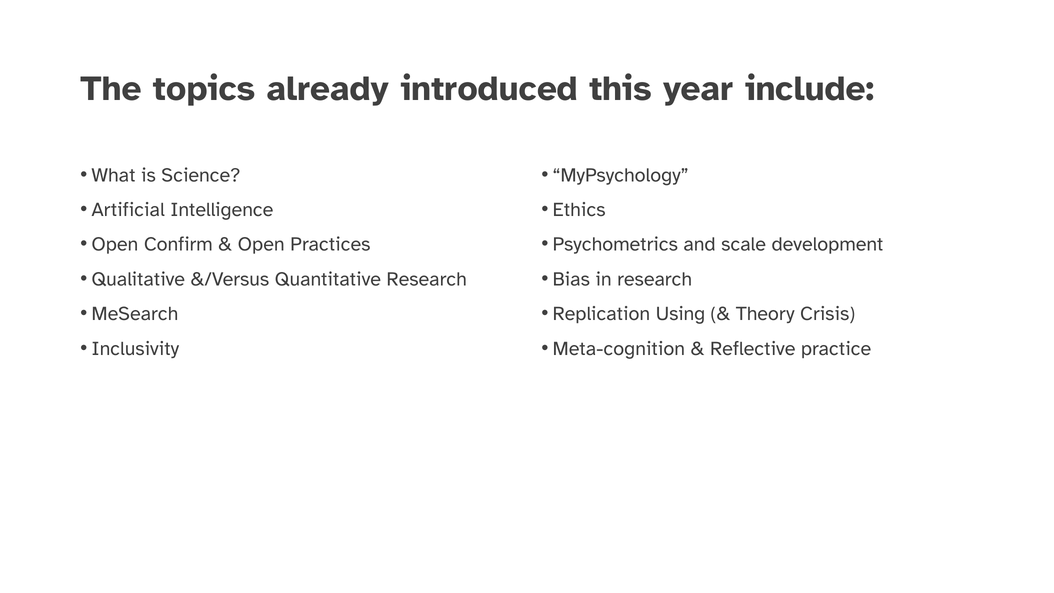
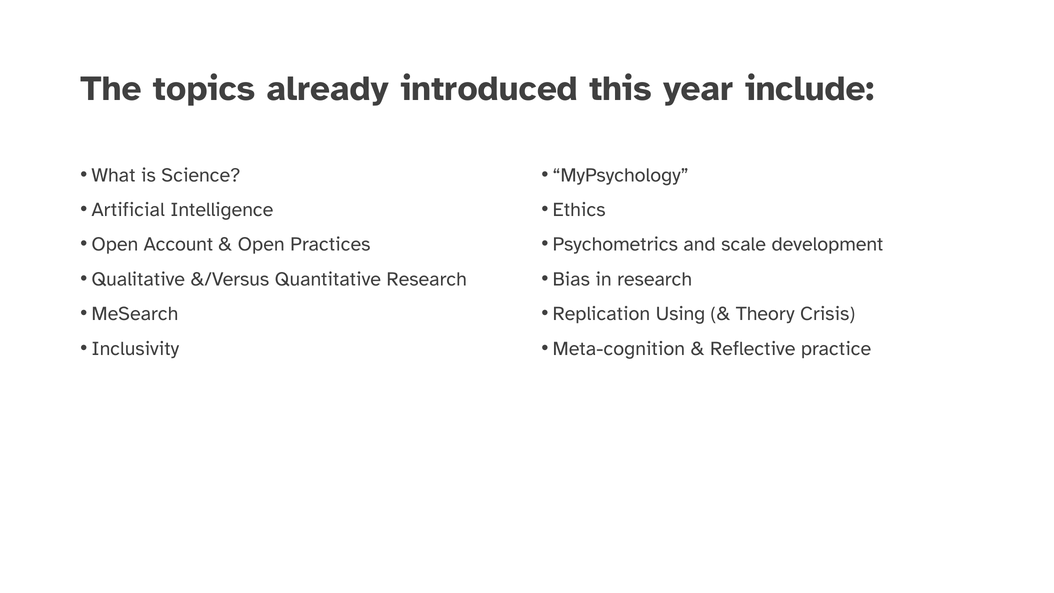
Confirm: Confirm -> Account
